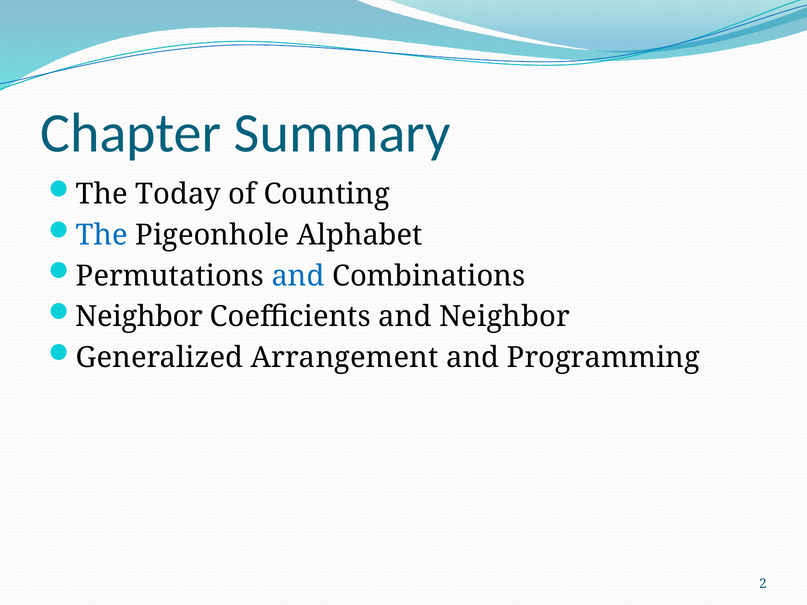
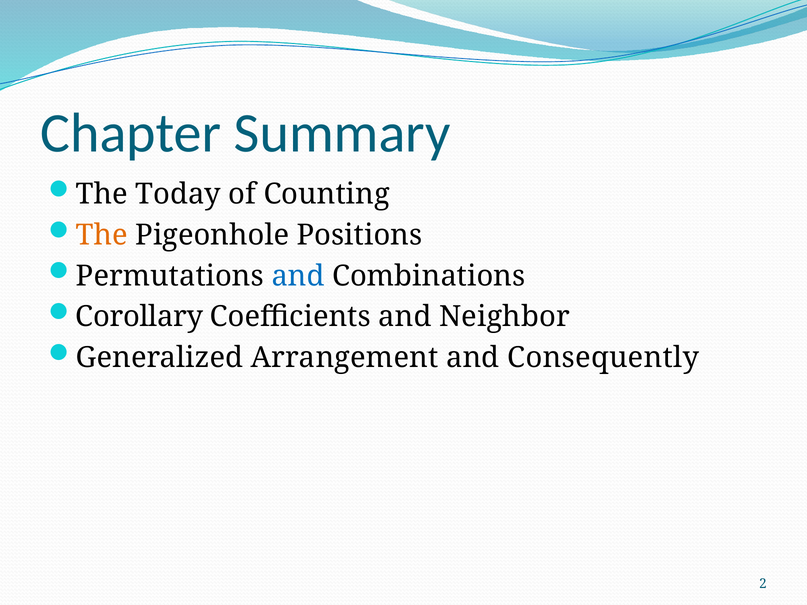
The at (102, 235) colour: blue -> orange
Alphabet: Alphabet -> Positions
Neighbor at (139, 317): Neighbor -> Corollary
Programming: Programming -> Consequently
